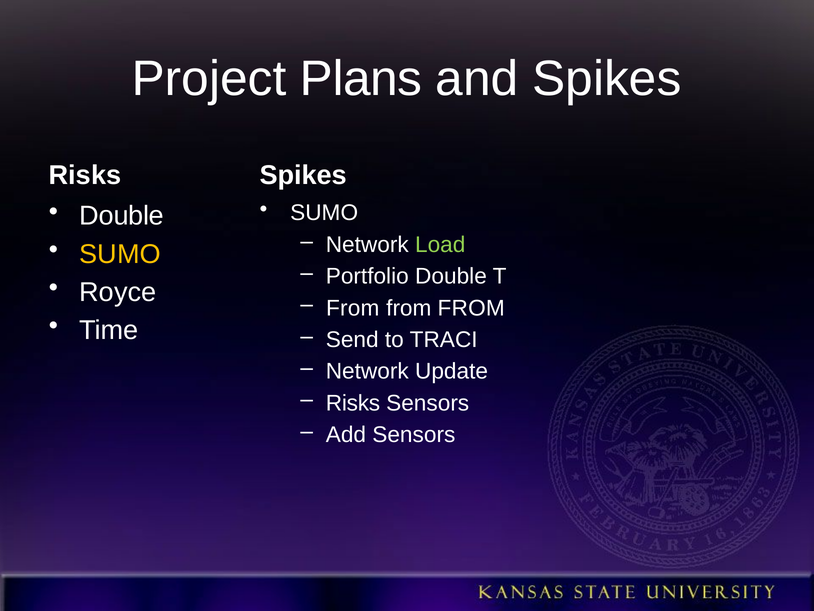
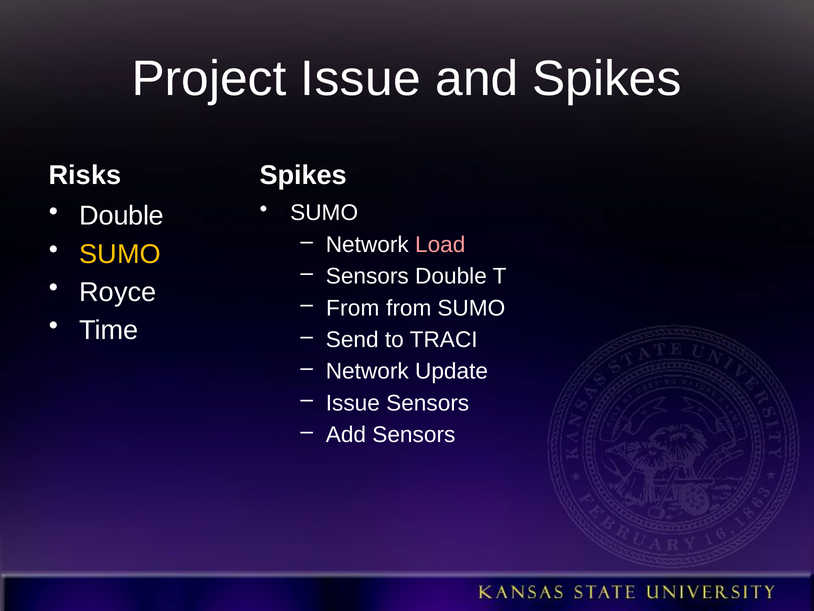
Project Plans: Plans -> Issue
Load colour: light green -> pink
Portfolio at (367, 276): Portfolio -> Sensors
FROM at (471, 308): FROM -> SUMO
Risks at (353, 403): Risks -> Issue
